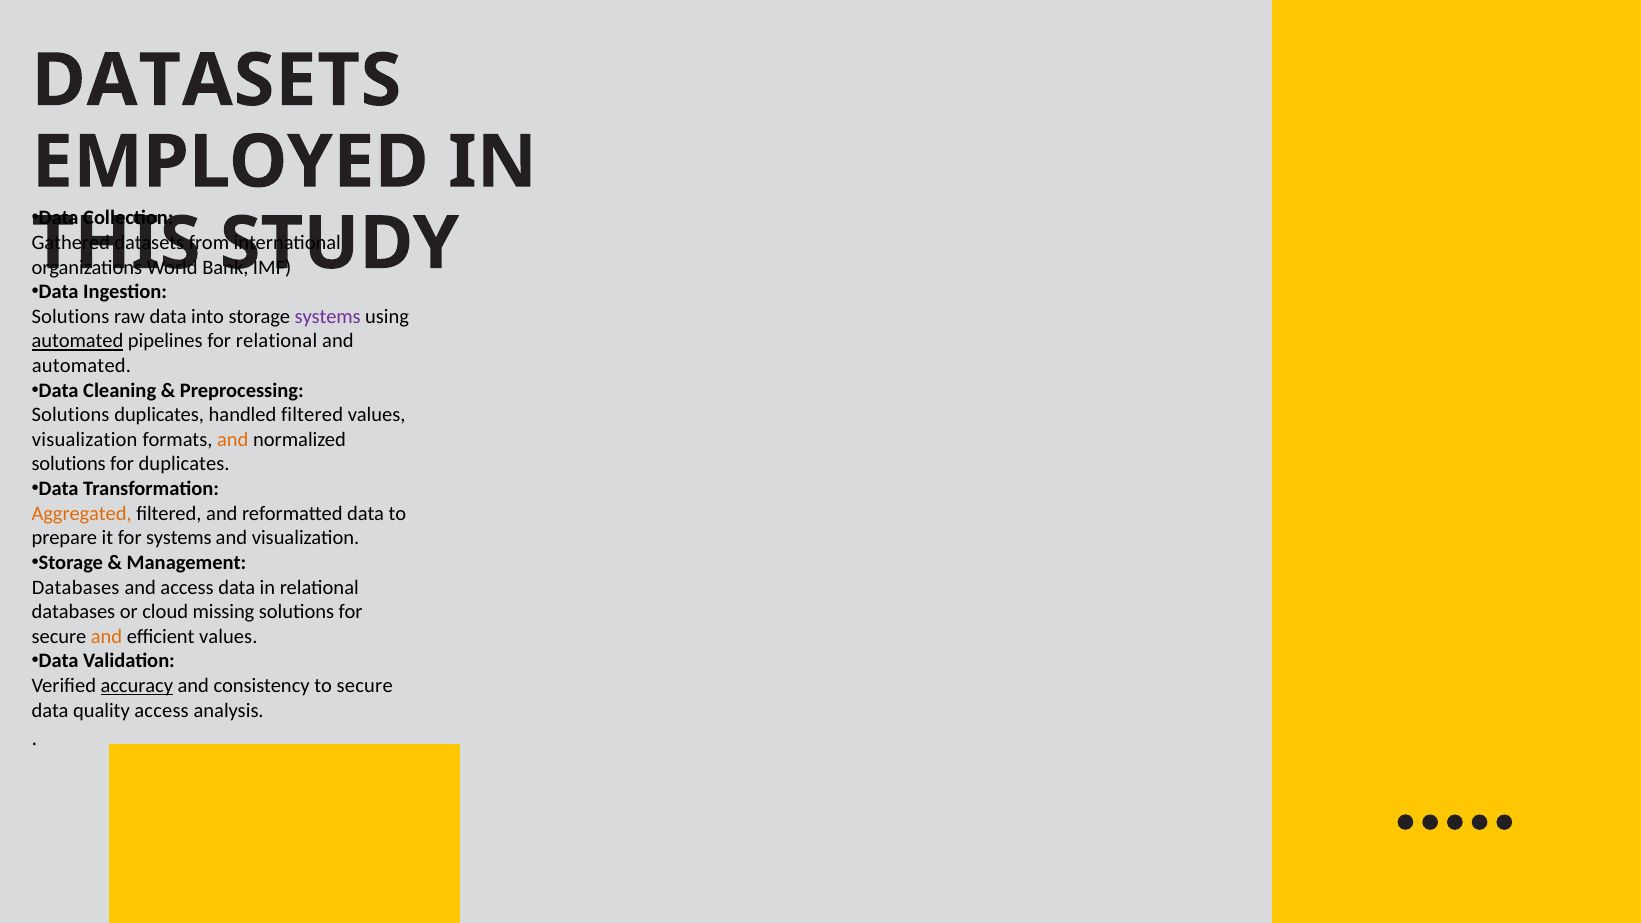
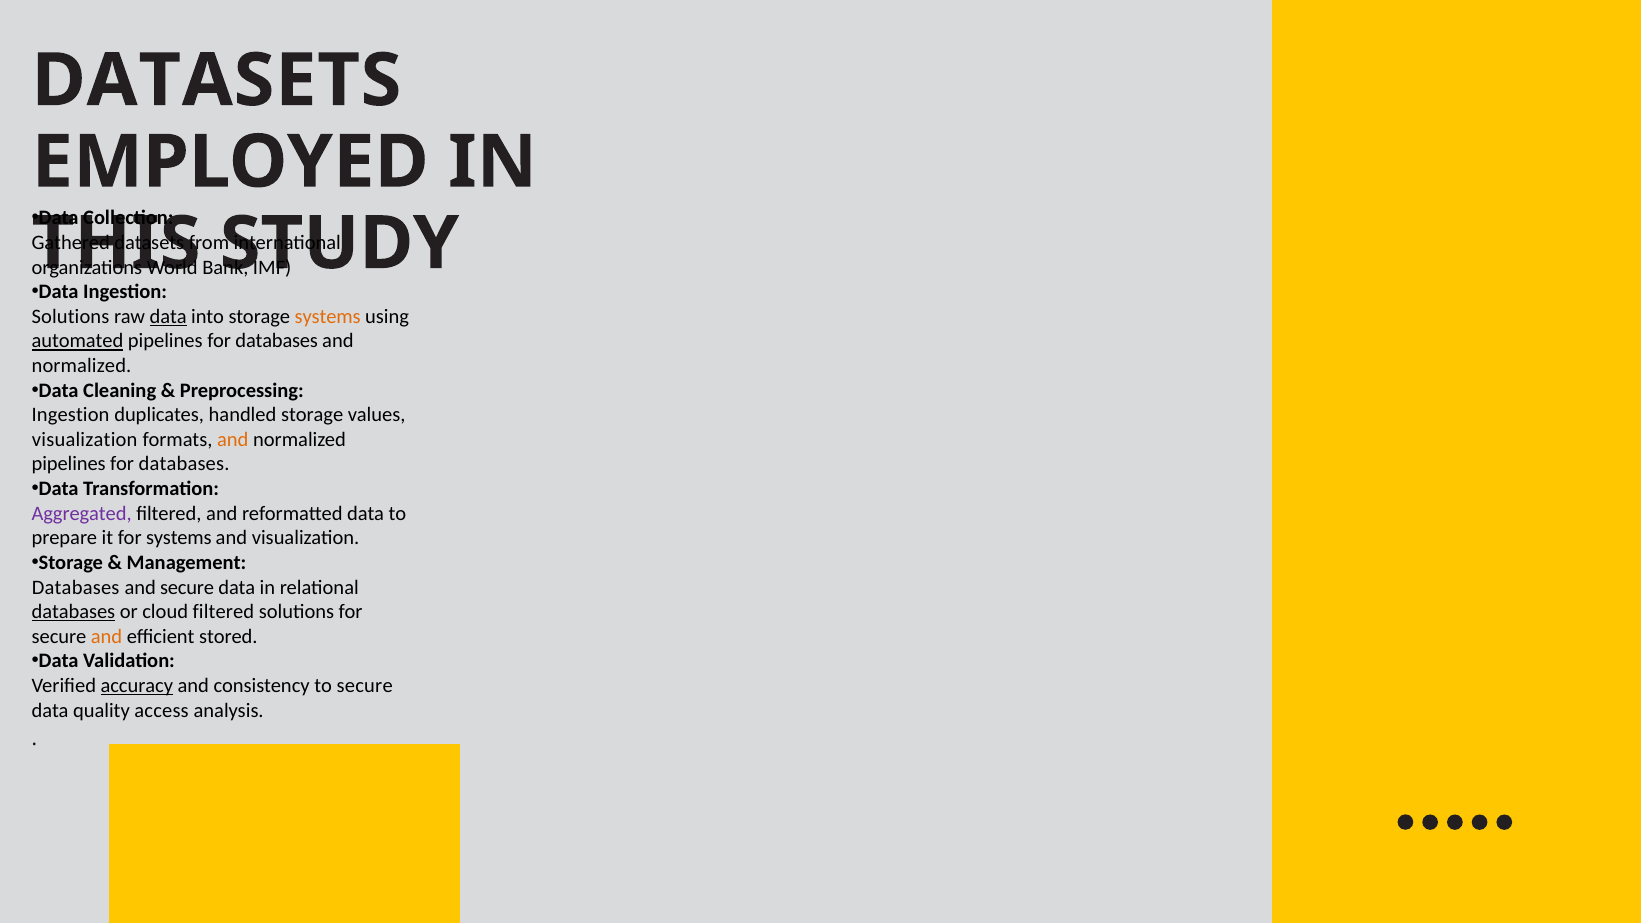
data at (168, 317) underline: none -> present
systems at (328, 317) colour: purple -> orange
relational at (277, 341): relational -> databases
automated at (81, 366): automated -> normalized
Solutions at (71, 415): Solutions -> Ingestion
handled filtered: filtered -> storage
solutions at (69, 464): solutions -> pipelines
duplicates at (184, 464): duplicates -> databases
Aggregated colour: orange -> purple
and access: access -> secure
databases at (73, 612) underline: none -> present
cloud missing: missing -> filtered
efficient values: values -> stored
